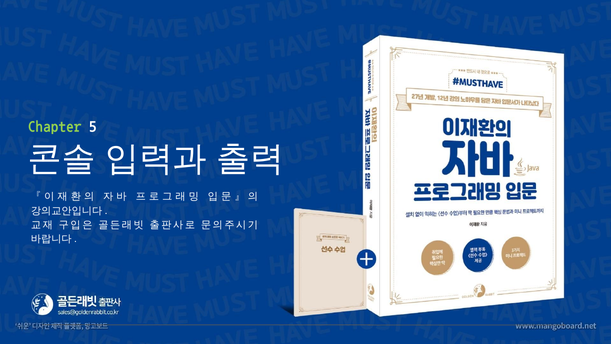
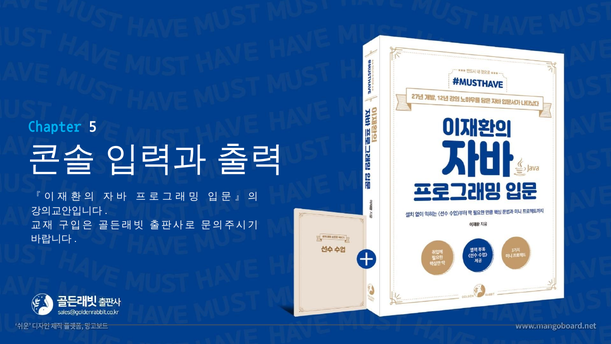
Chapter colour: light green -> light blue
